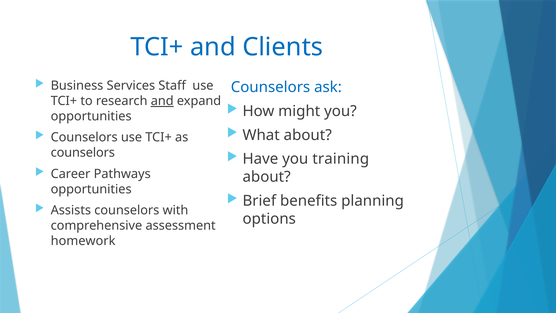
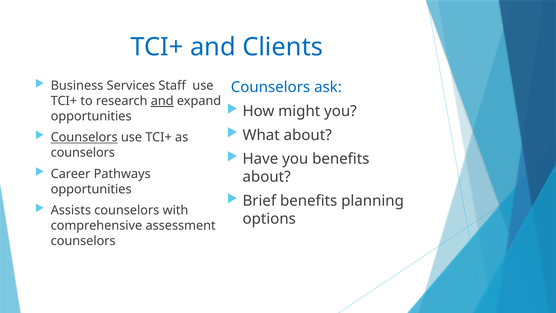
Counselors at (84, 137) underline: none -> present
you training: training -> benefits
homework at (83, 241): homework -> counselors
